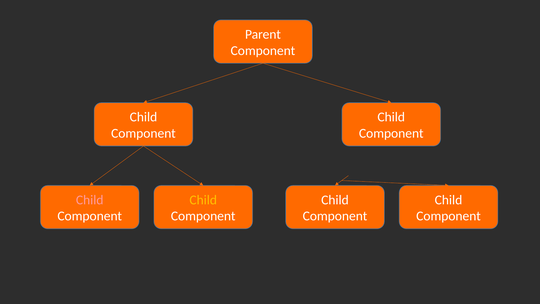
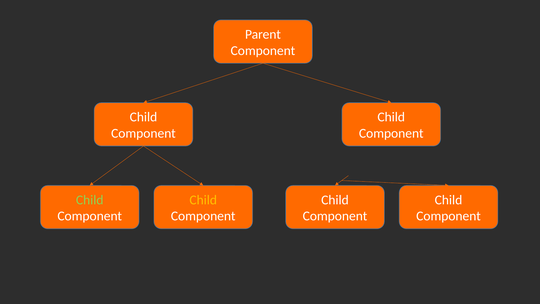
Child at (90, 200) colour: pink -> light green
